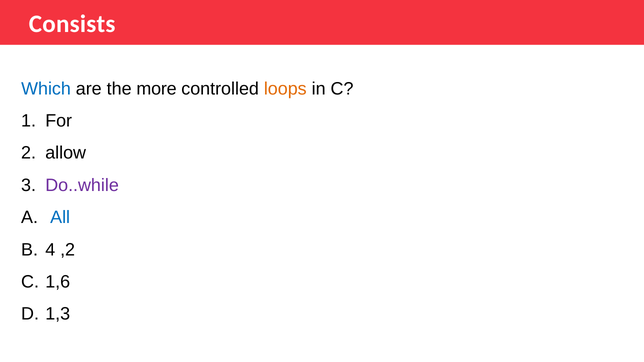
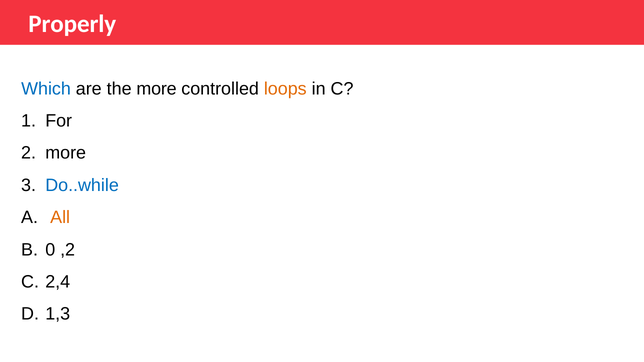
Consists: Consists -> Properly
allow at (66, 153): allow -> more
Do..while colour: purple -> blue
All colour: blue -> orange
4: 4 -> 0
1,6: 1,6 -> 2,4
